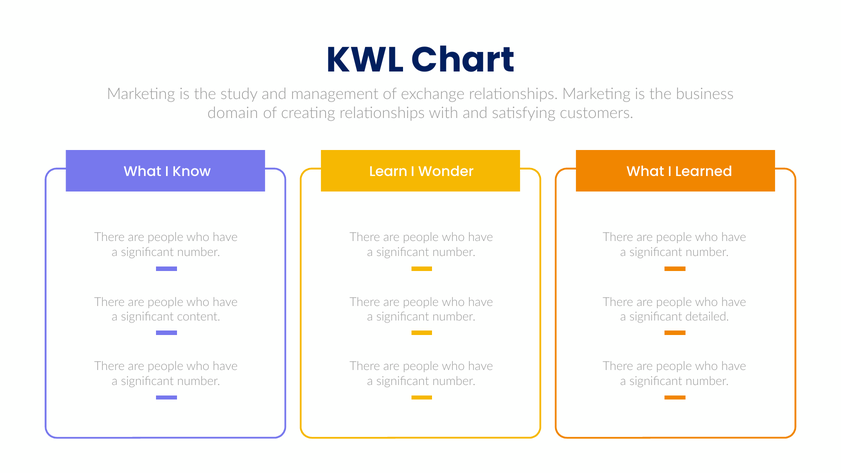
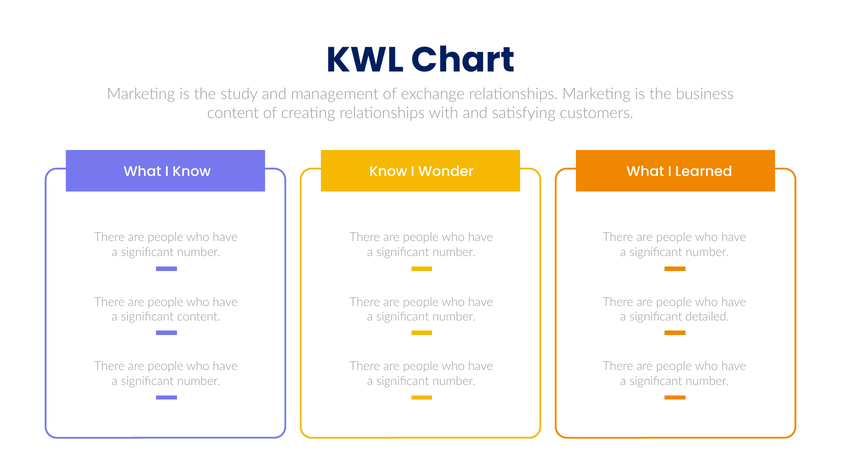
domain at (233, 113): domain -> content
Know Learn: Learn -> Know
